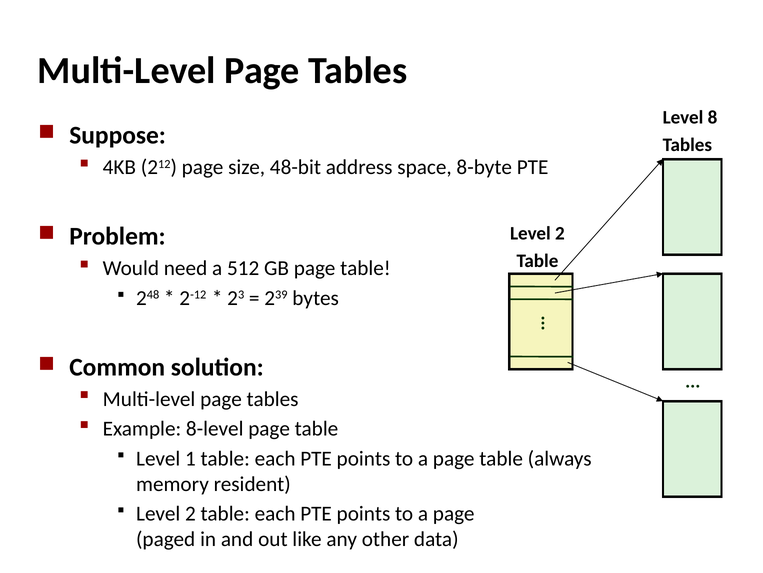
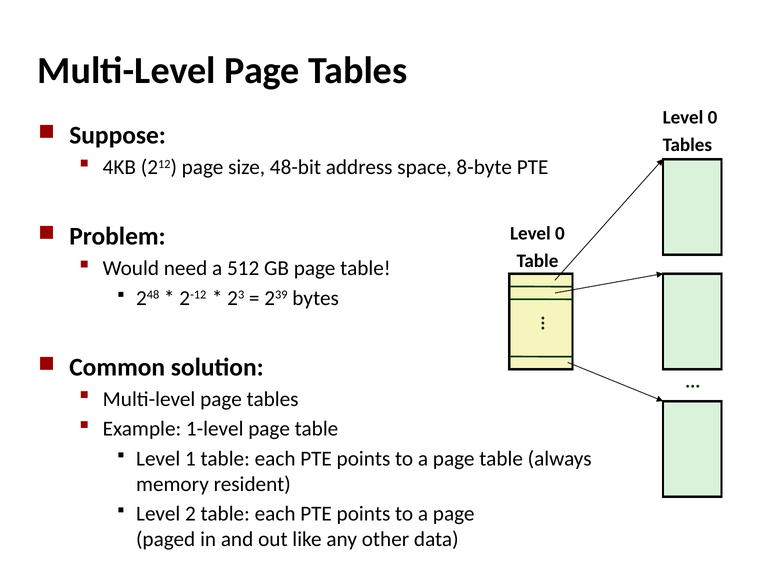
8 at (712, 117): 8 -> 0
2 at (560, 233): 2 -> 0
8-level: 8-level -> 1-level
